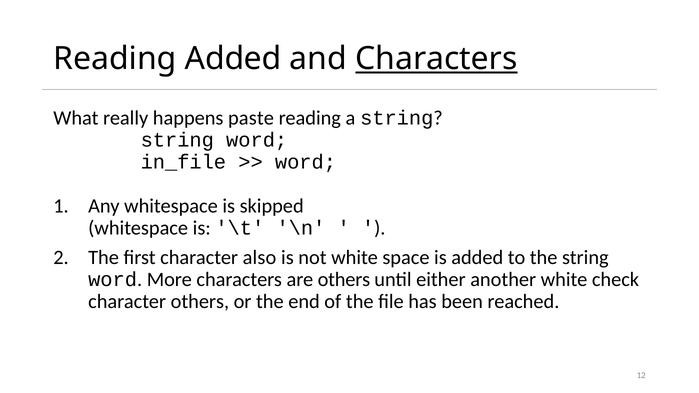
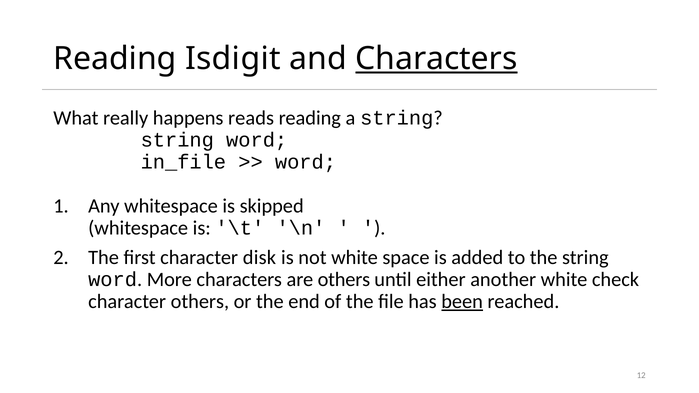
Reading Added: Added -> Isdigit
paste: paste -> reads
also: also -> disk
been underline: none -> present
